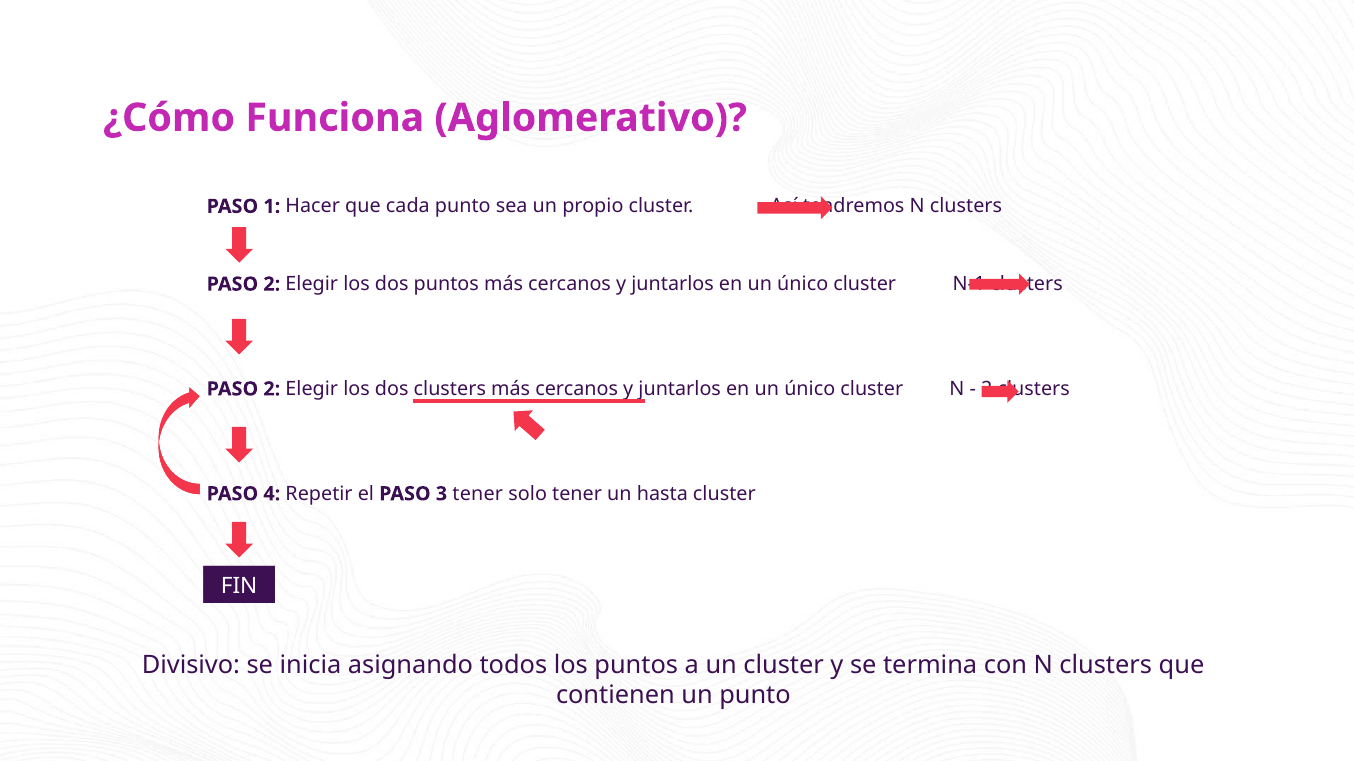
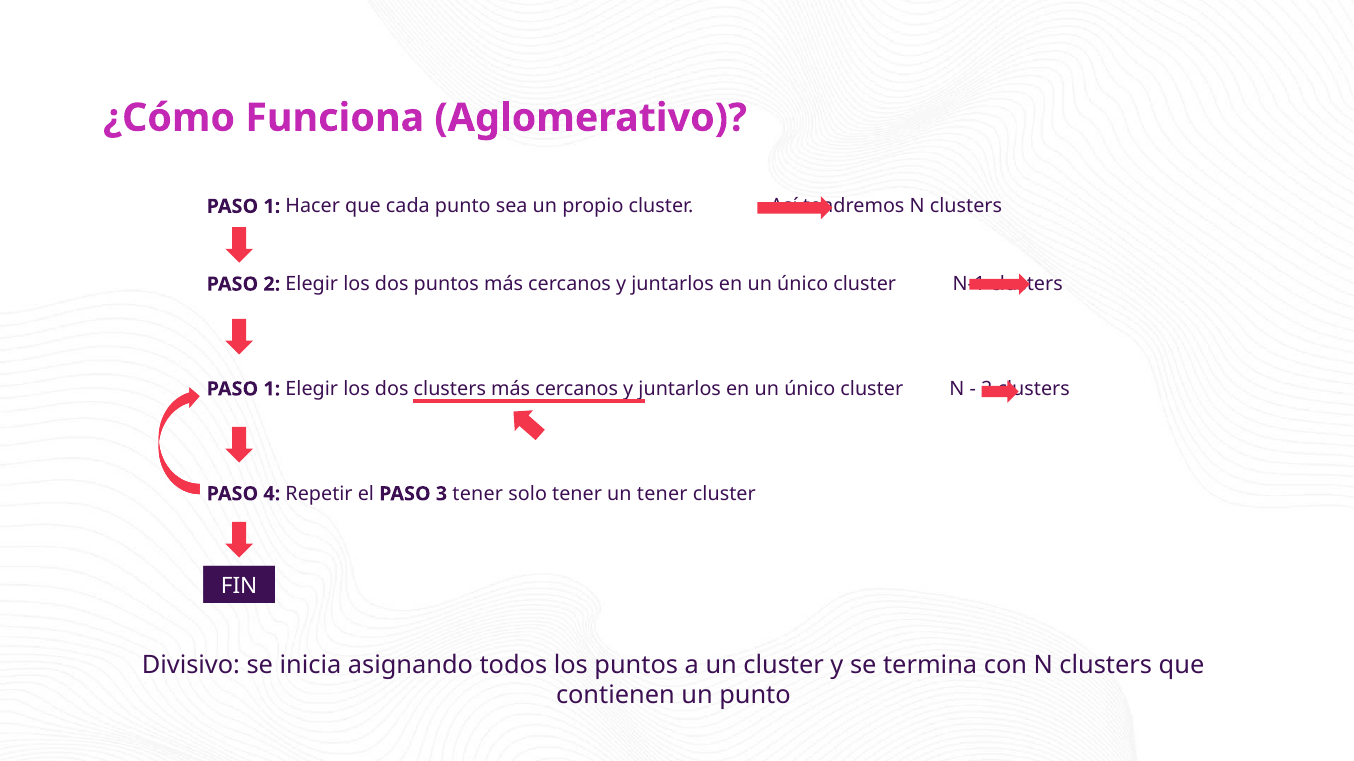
2 at (272, 389): 2 -> 1
un hasta: hasta -> tener
